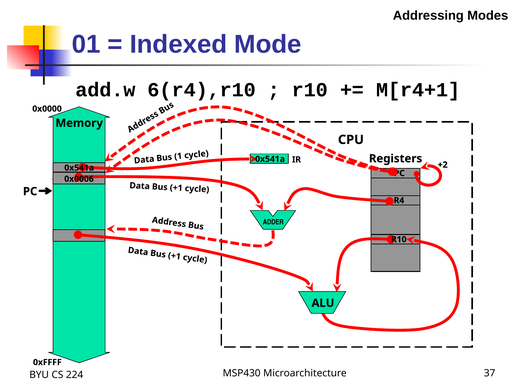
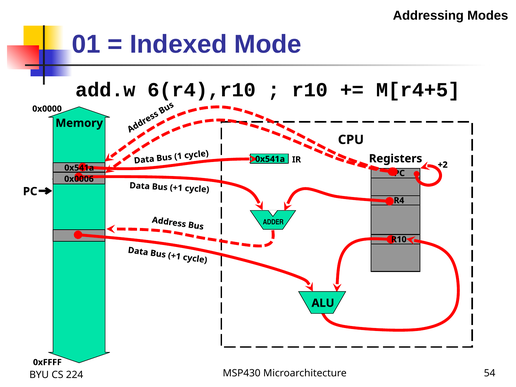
M[r4+1: M[r4+1 -> M[r4+5
37: 37 -> 54
